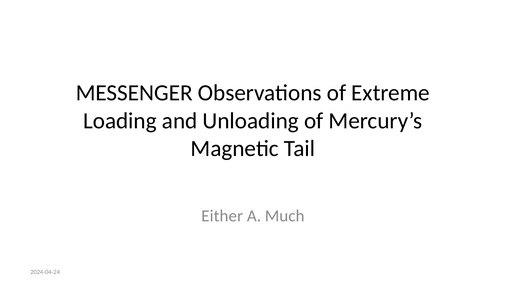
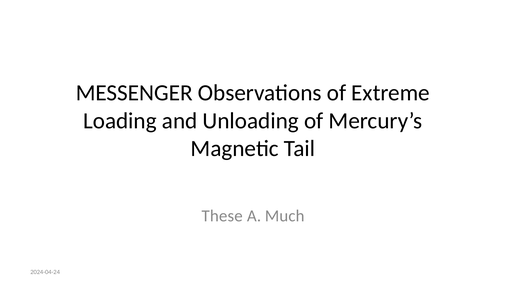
Either: Either -> These
